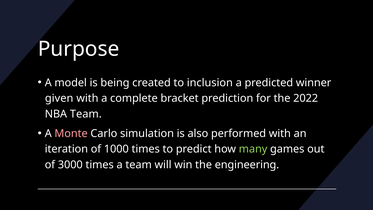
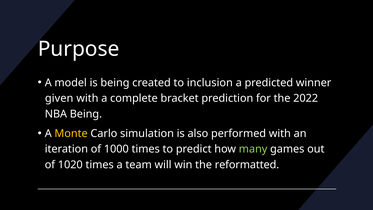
NBA Team: Team -> Being
Monte colour: pink -> yellow
3000: 3000 -> 1020
engineering: engineering -> reformatted
